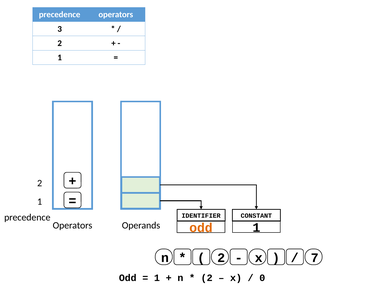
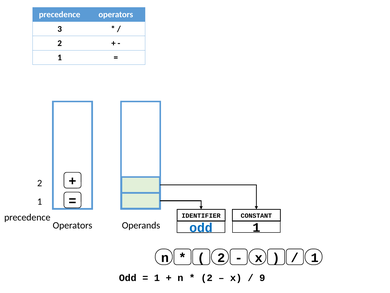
odd at (201, 227) colour: orange -> blue
7 at (315, 257): 7 -> 1
0: 0 -> 9
